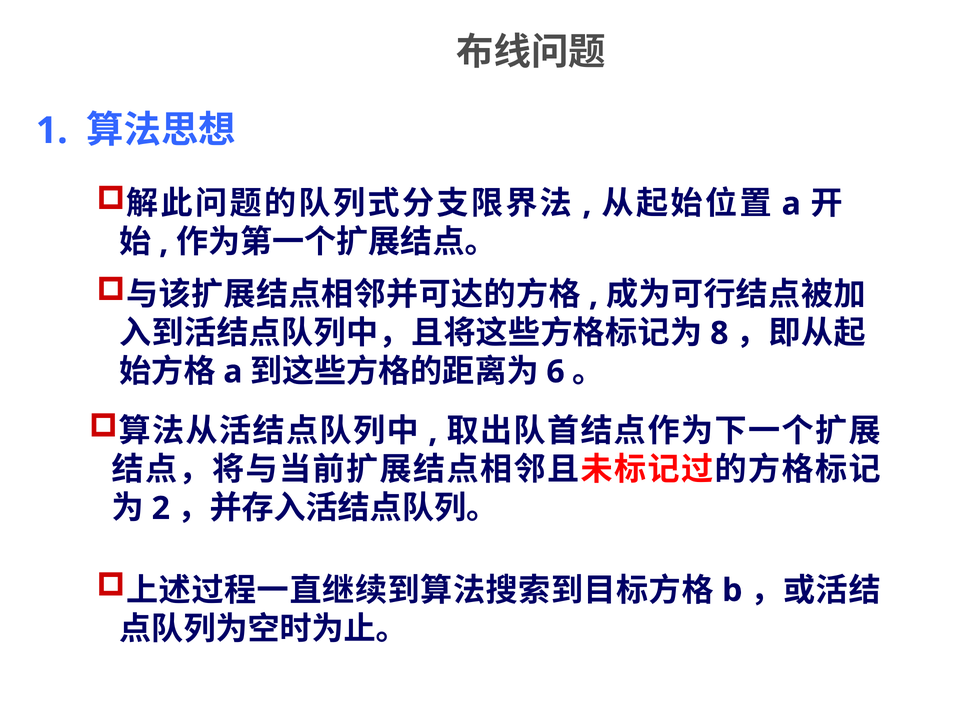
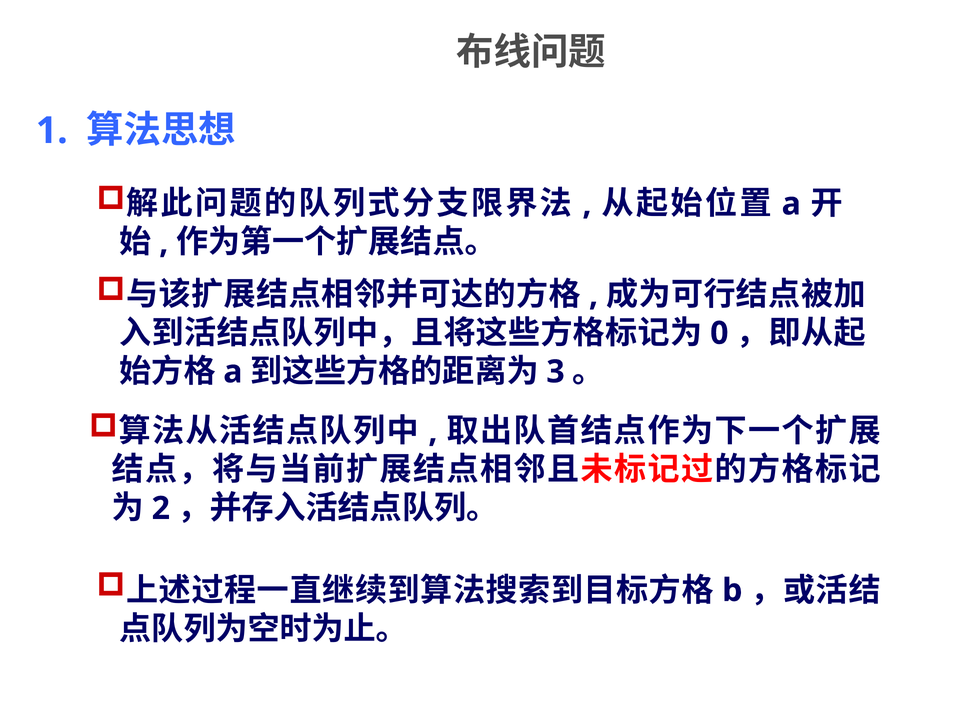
8: 8 -> 0
6: 6 -> 3
